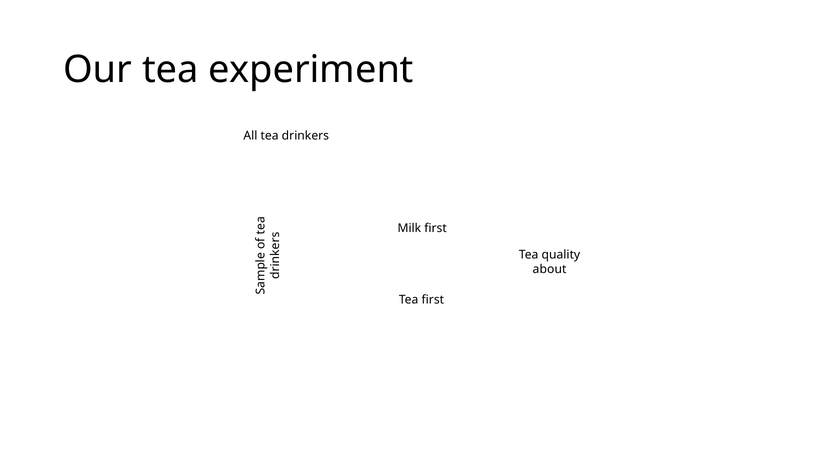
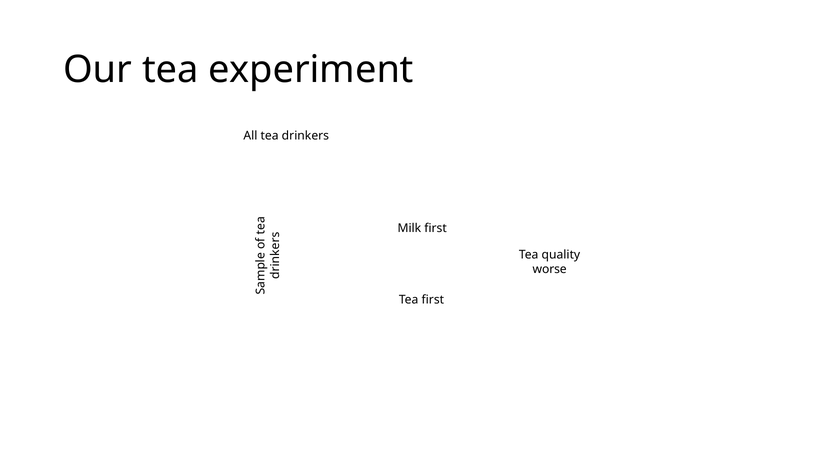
about: about -> worse
